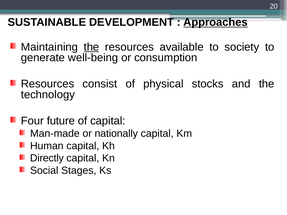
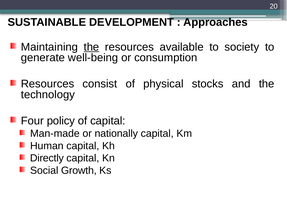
Approaches underline: present -> none
future: future -> policy
Stages: Stages -> Growth
